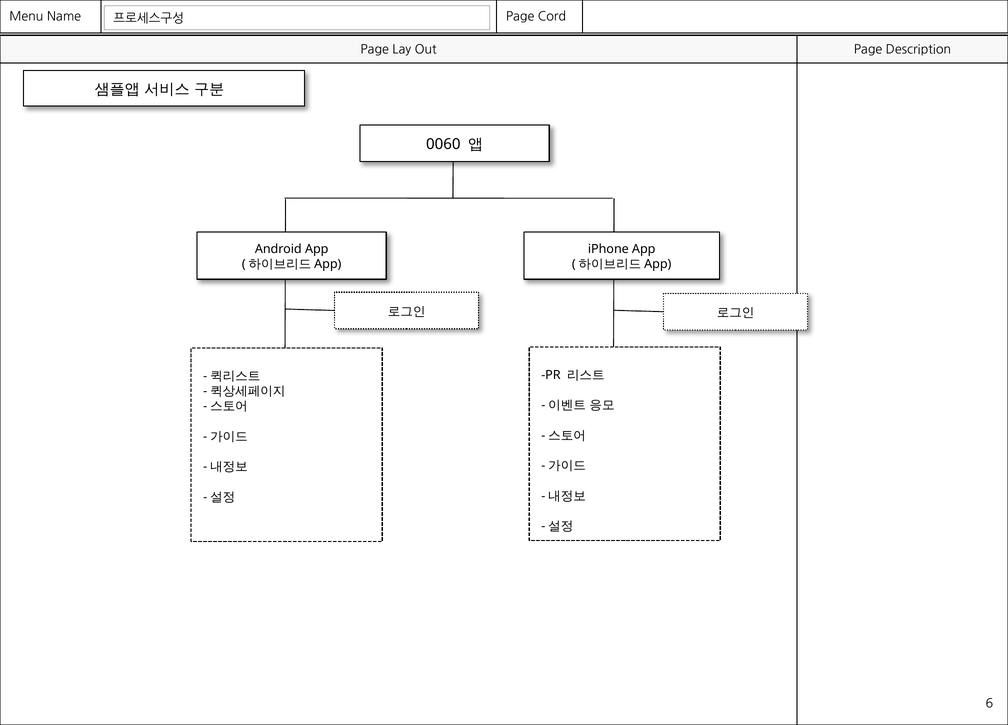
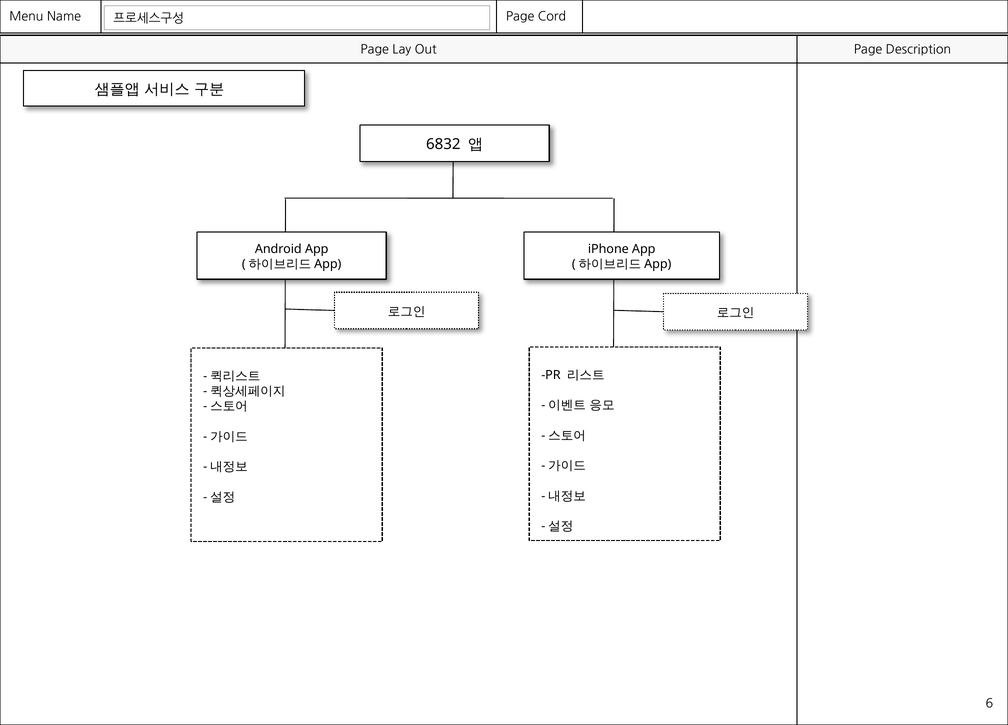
0060: 0060 -> 6832
